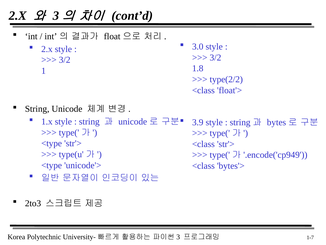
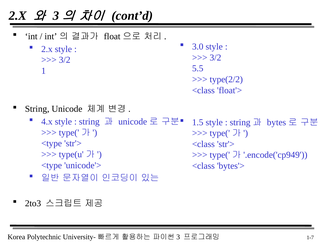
1.8: 1.8 -> 5.5
1.x: 1.x -> 4.x
3.9: 3.9 -> 1.5
